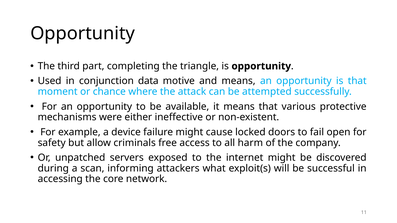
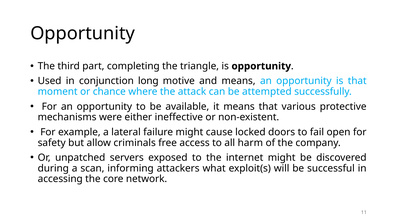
data: data -> long
device: device -> lateral
